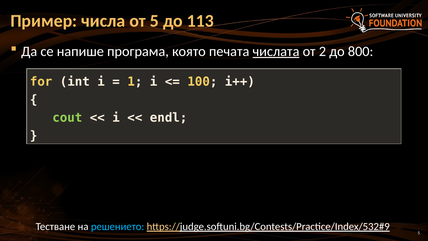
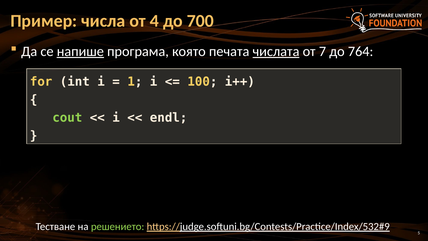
от 5: 5 -> 4
113: 113 -> 700
напише underline: none -> present
2: 2 -> 7
800: 800 -> 764
решението colour: light blue -> light green
